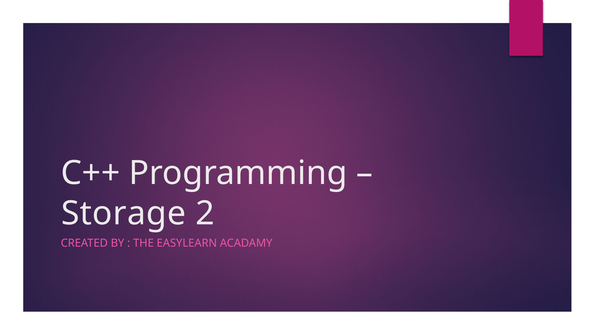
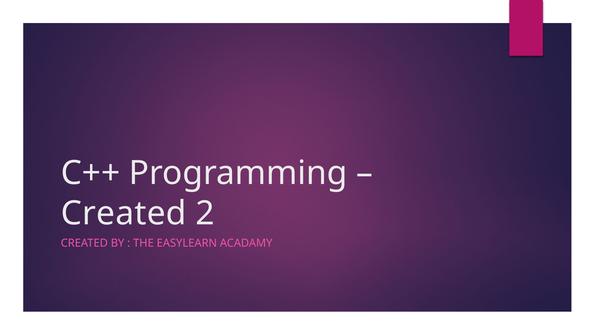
Storage at (124, 213): Storage -> Created
